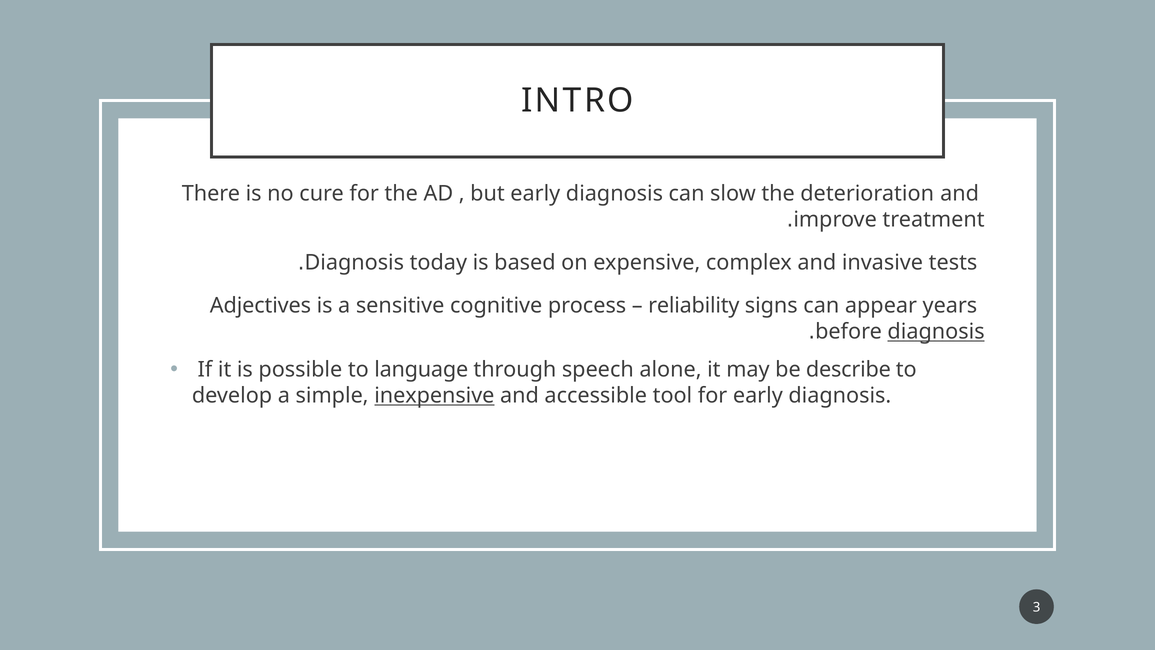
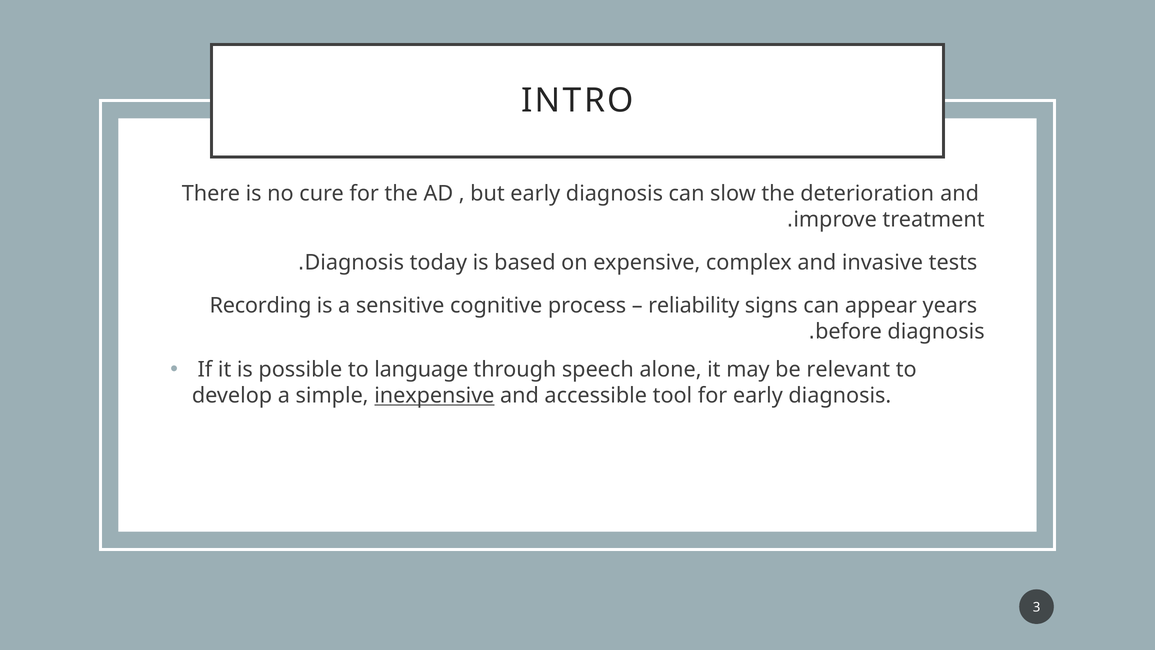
Adjectives: Adjectives -> Recording
diagnosis at (936, 332) underline: present -> none
describe: describe -> relevant
